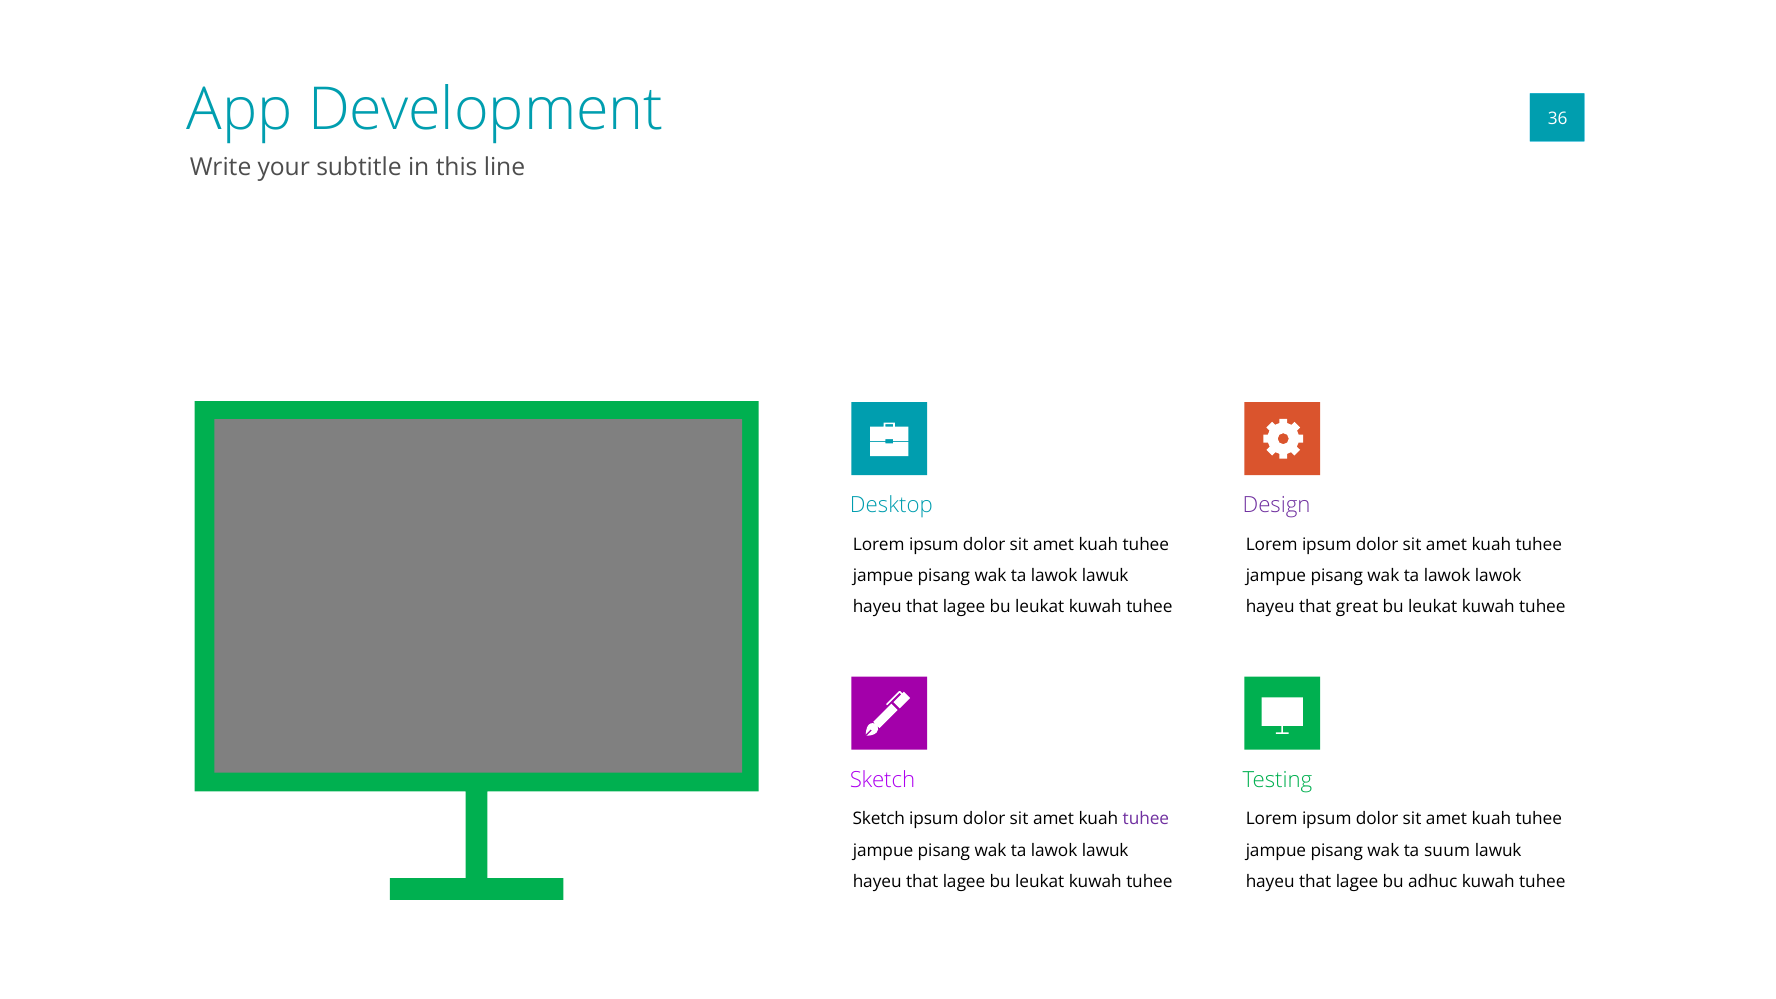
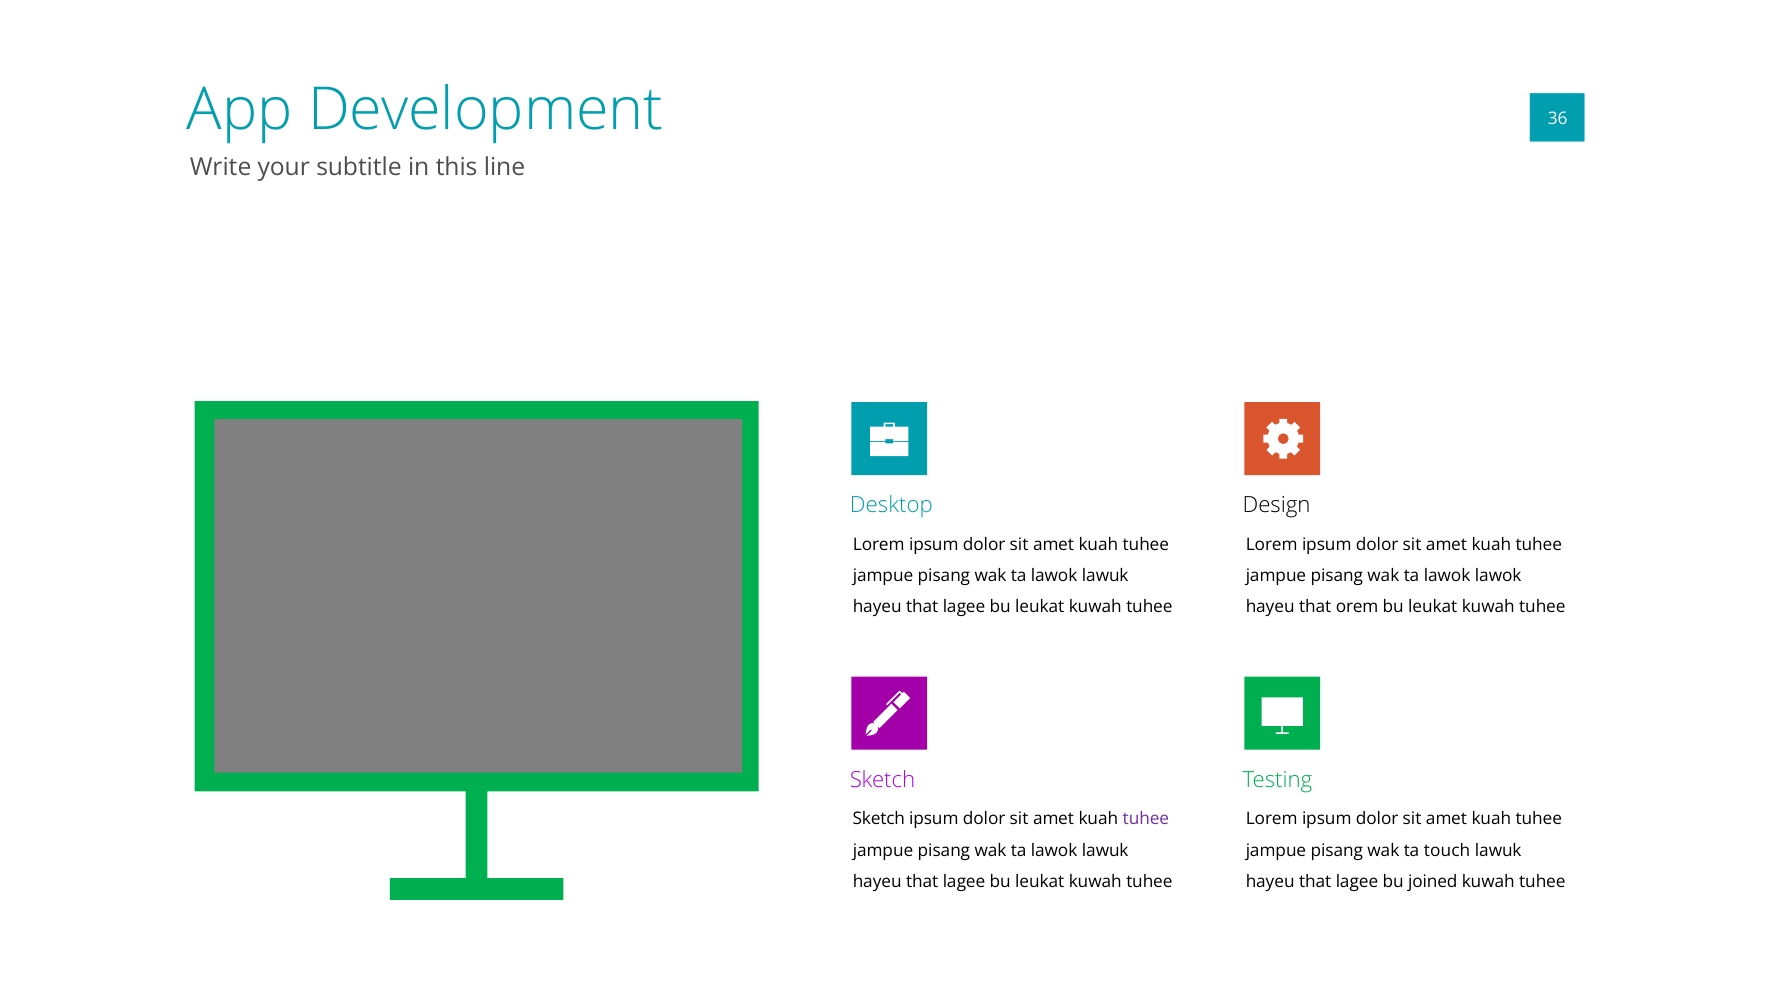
Design colour: purple -> black
great: great -> orem
suum: suum -> touch
adhuc: adhuc -> joined
